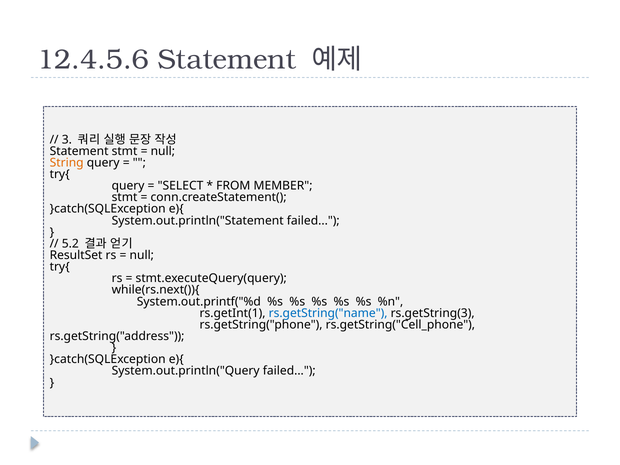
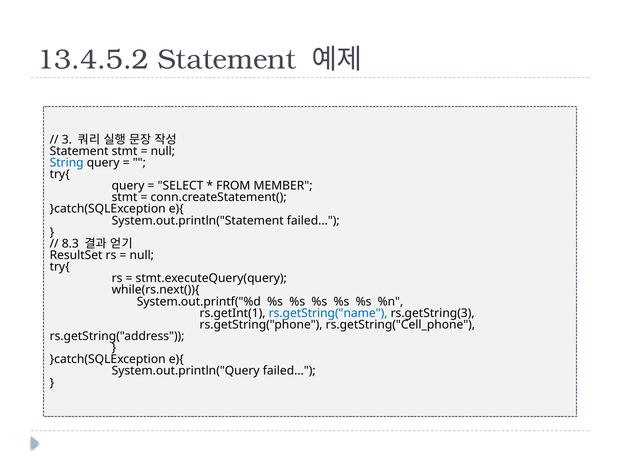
12.4.5.6: 12.4.5.6 -> 13.4.5.2
String colour: orange -> blue
5.2: 5.2 -> 8.3
